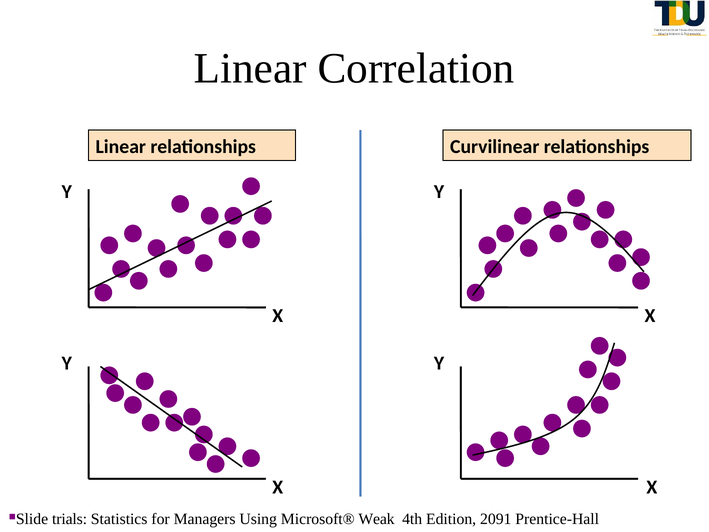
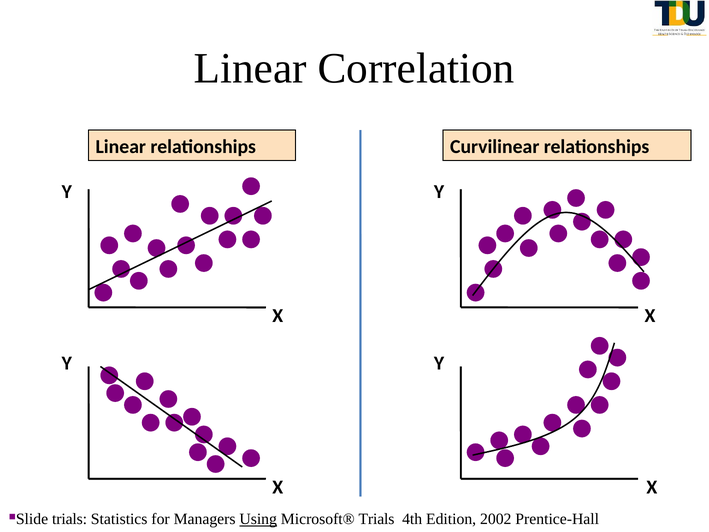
Using underline: none -> present
Microsoft® Weak: Weak -> Trials
2091: 2091 -> 2002
